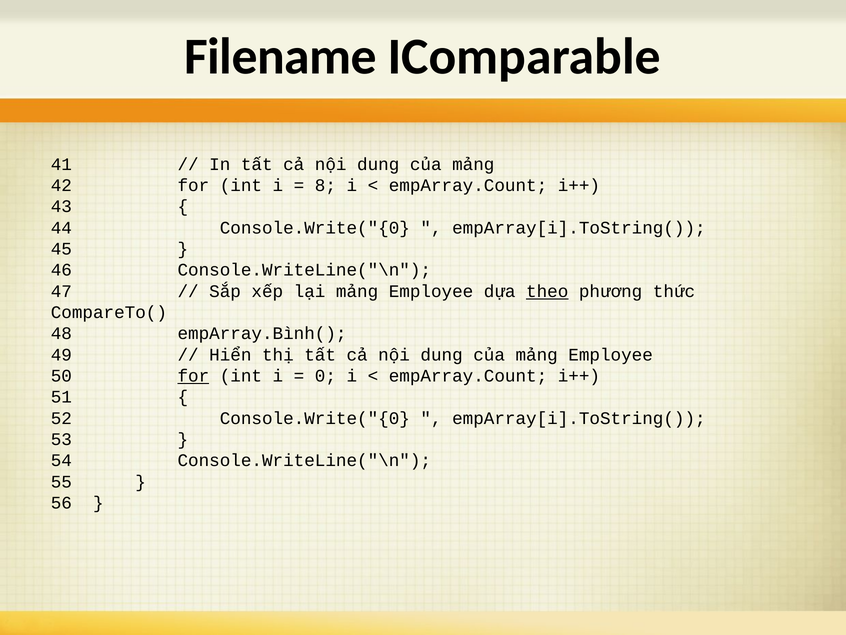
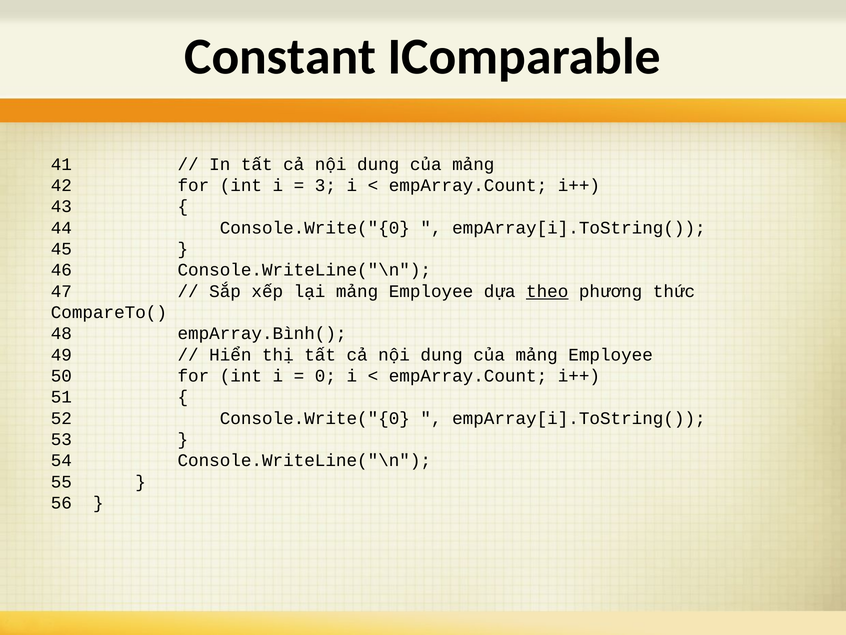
Filename: Filename -> Constant
8: 8 -> 3
for at (193, 376) underline: present -> none
